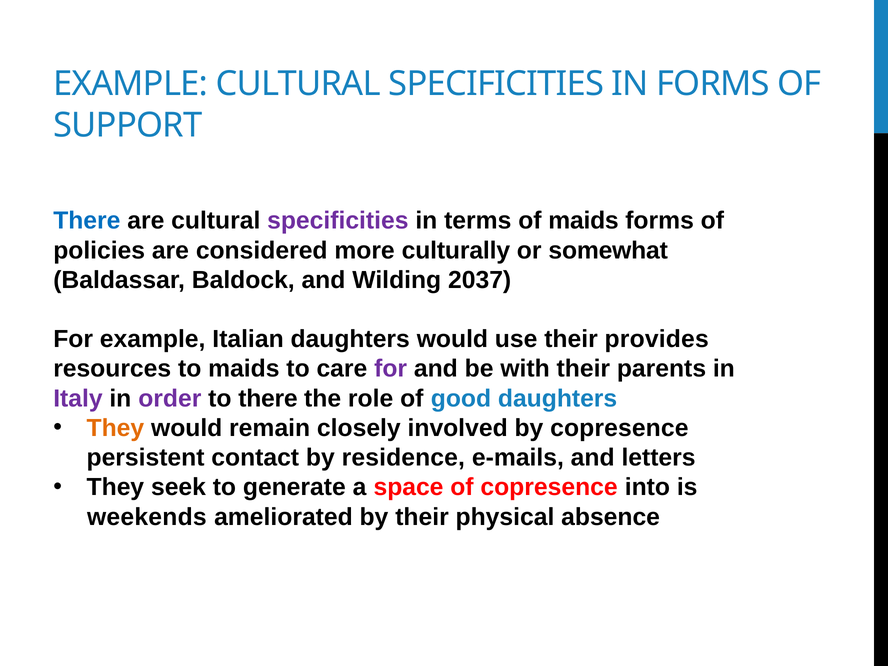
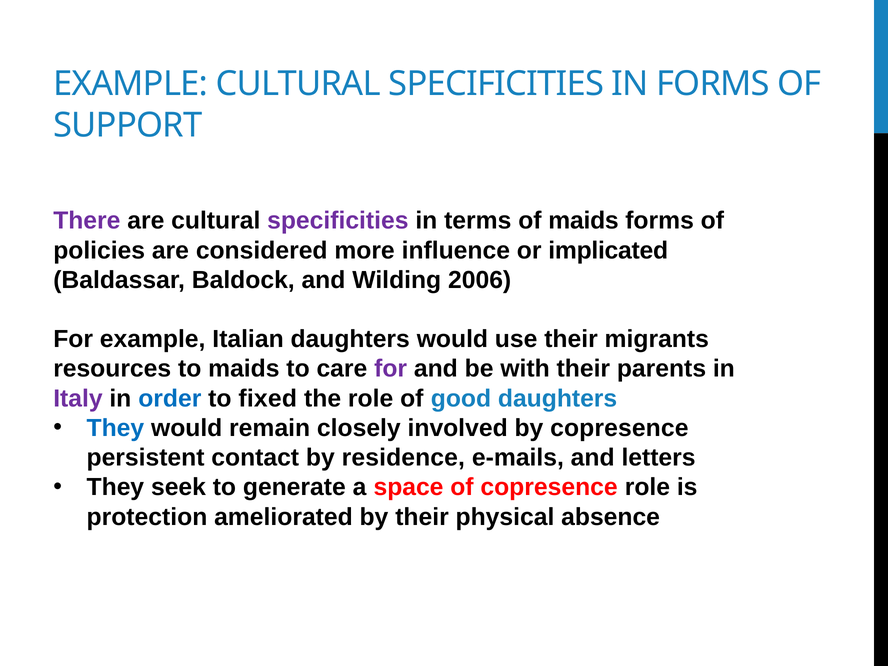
There at (87, 221) colour: blue -> purple
culturally: culturally -> influence
somewhat: somewhat -> implicated
2037: 2037 -> 2006
provides: provides -> migrants
order colour: purple -> blue
to there: there -> fixed
They at (115, 428) colour: orange -> blue
copresence into: into -> role
weekends: weekends -> protection
